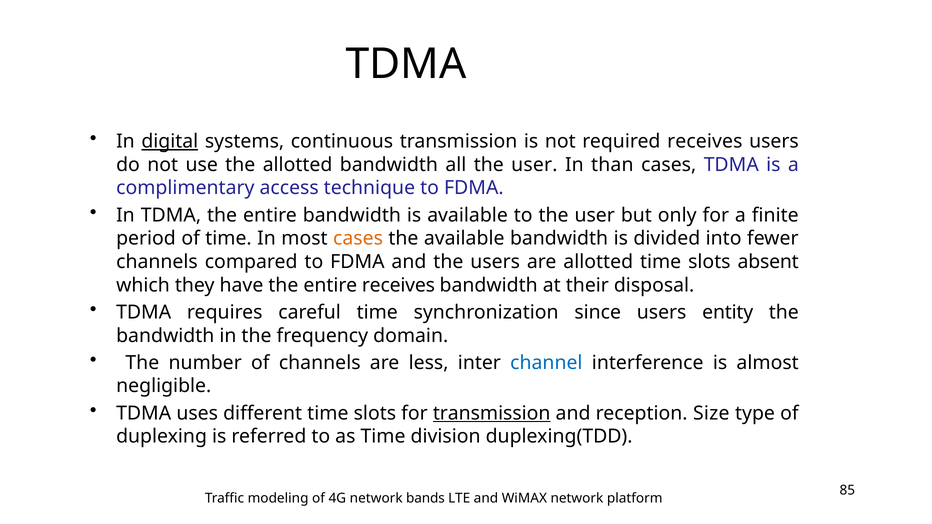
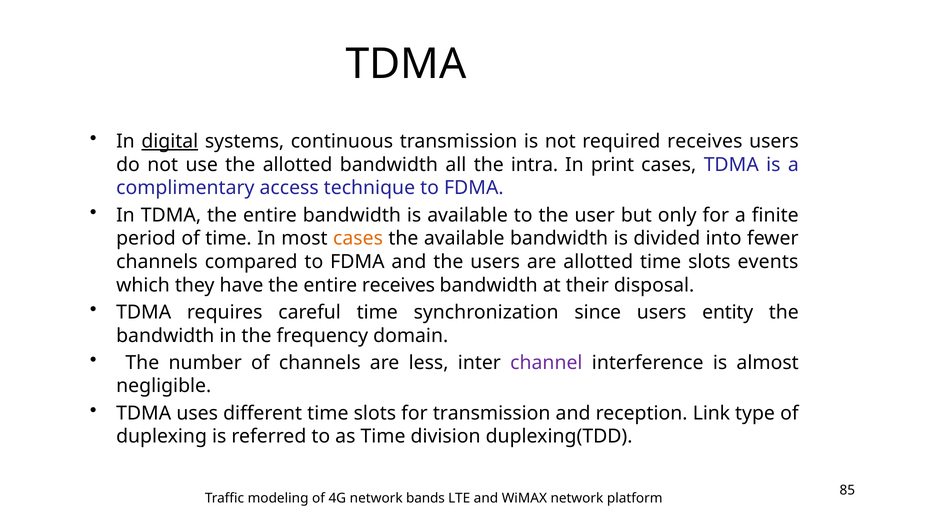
all the user: user -> intra
than: than -> print
absent: absent -> events
channel colour: blue -> purple
transmission at (492, 413) underline: present -> none
Size: Size -> Link
